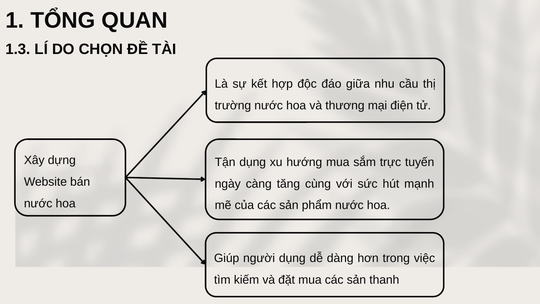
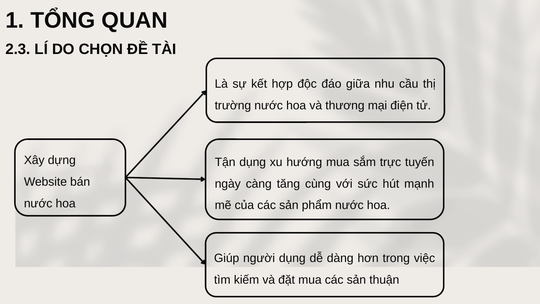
1.3: 1.3 -> 2.3
thanh: thanh -> thuận
